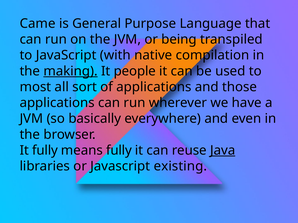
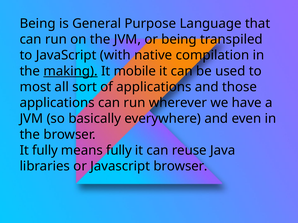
Came at (38, 24): Came -> Being
people: people -> mobile
Java underline: present -> none
Javascript existing: existing -> browser
